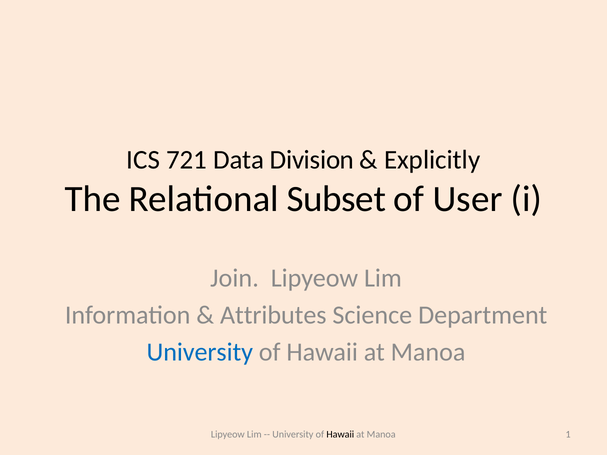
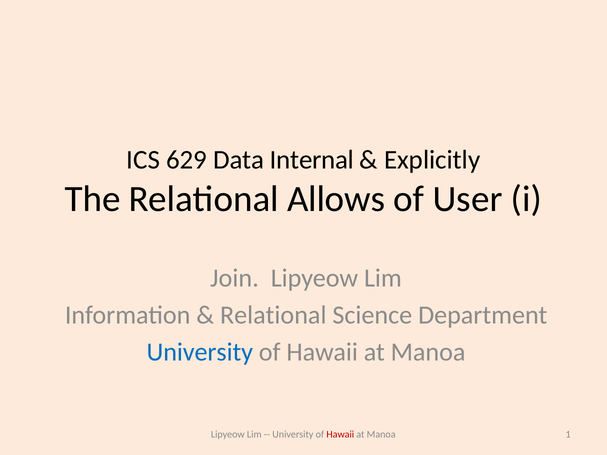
721: 721 -> 629
Division: Division -> Internal
Subset: Subset -> Allows
Attributes at (273, 315): Attributes -> Relational
Hawaii at (340, 435) colour: black -> red
